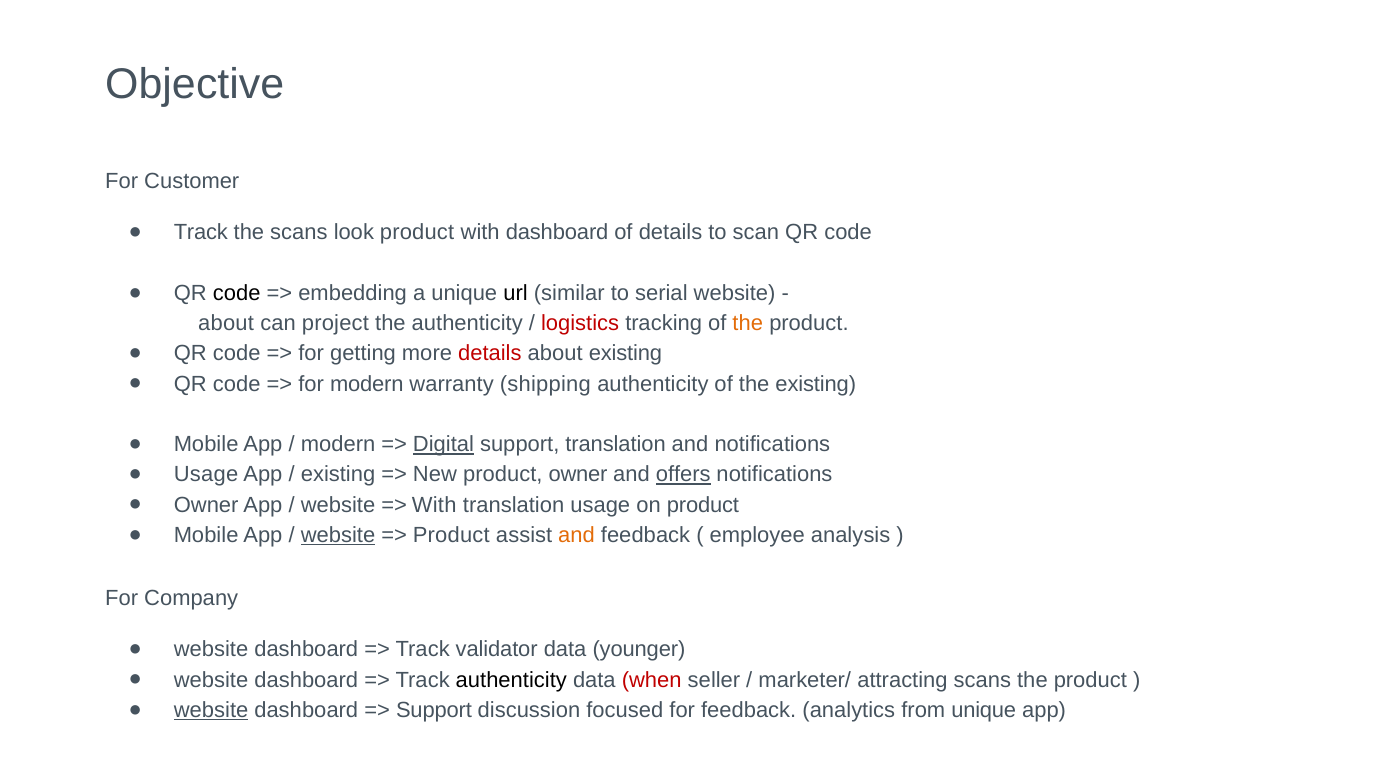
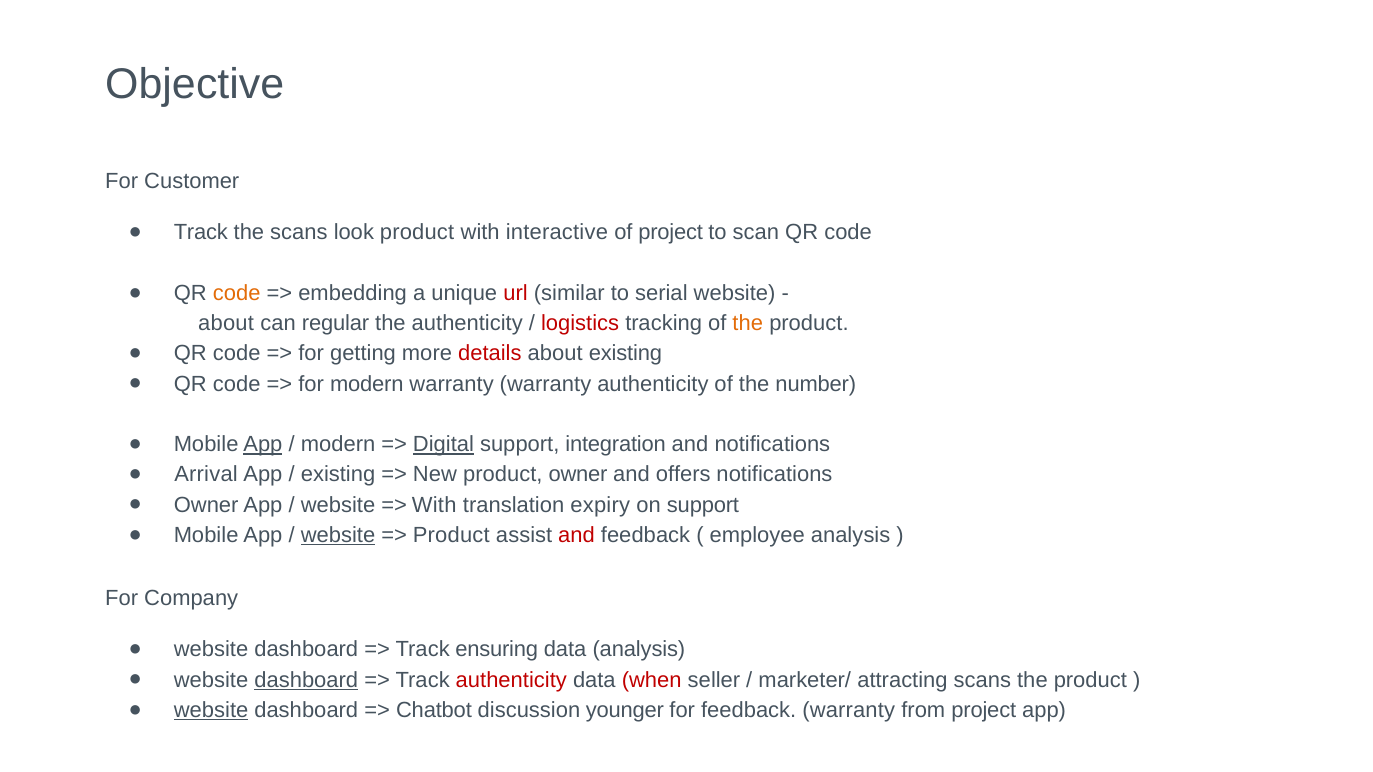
with dashboard: dashboard -> interactive
of details: details -> project
code at (237, 293) colour: black -> orange
url colour: black -> red
project: project -> regular
warranty shipping: shipping -> warranty
the existing: existing -> number
App at (263, 445) underline: none -> present
support translation: translation -> integration
Usage at (206, 475): Usage -> Arrival
offers underline: present -> none
translation usage: usage -> expiry
on product: product -> support
and at (576, 535) colour: orange -> red
validator: validator -> ensuring
data younger: younger -> analysis
dashboard at (306, 680) underline: none -> present
authenticity at (511, 680) colour: black -> red
Support at (434, 710): Support -> Chatbot
focused: focused -> younger
feedback analytics: analytics -> warranty
from unique: unique -> project
